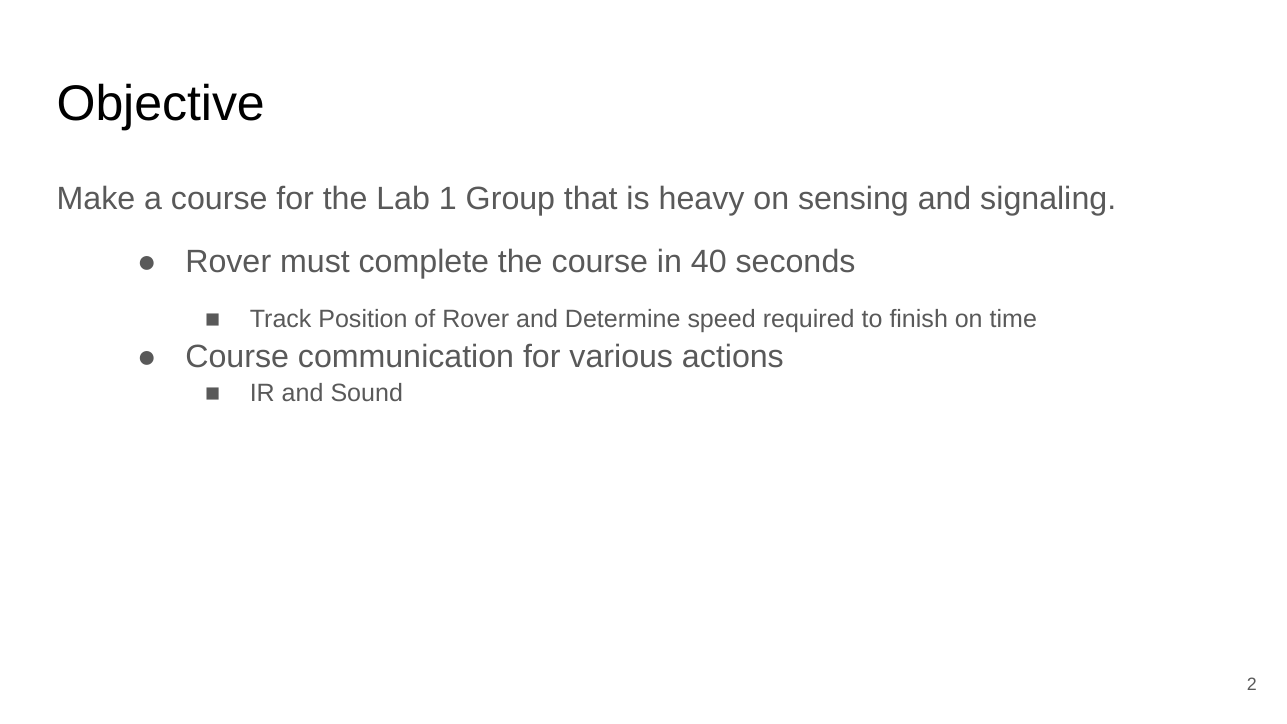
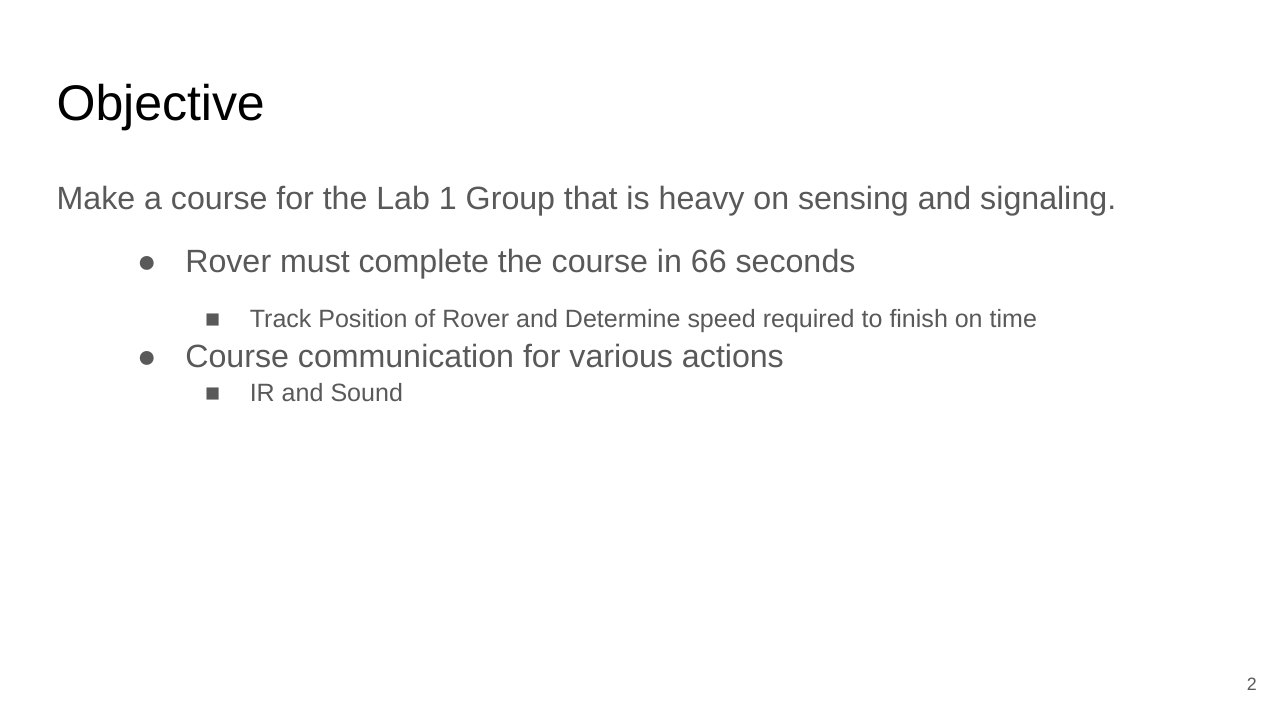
40: 40 -> 66
